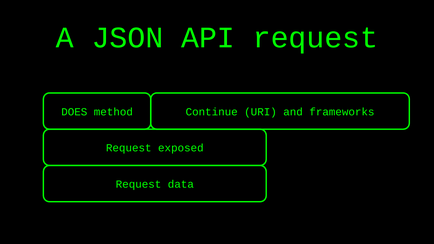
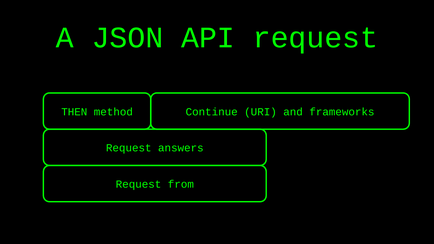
DOES: DOES -> THEN
exposed: exposed -> answers
data: data -> from
